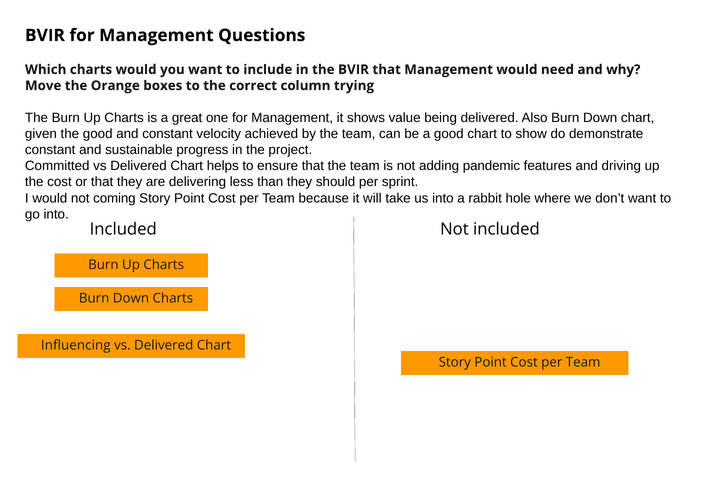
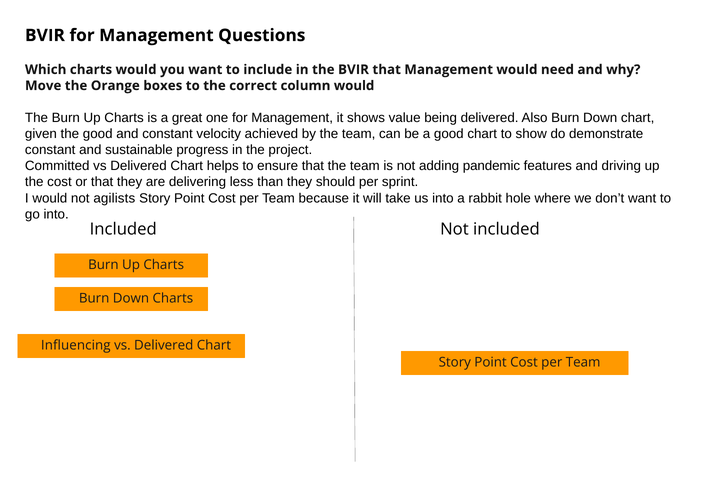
column trying: trying -> would
coming: coming -> agilists
